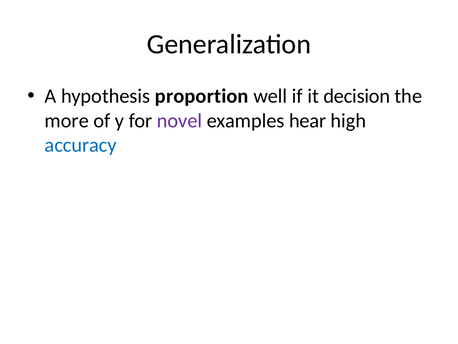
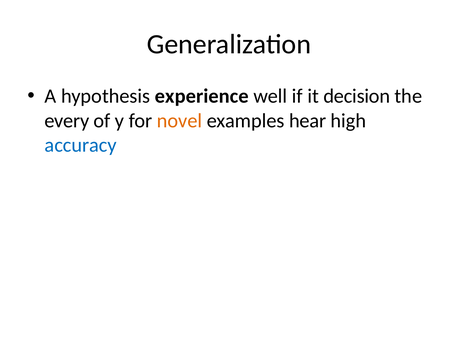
proportion: proportion -> experience
more: more -> every
novel colour: purple -> orange
